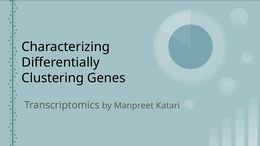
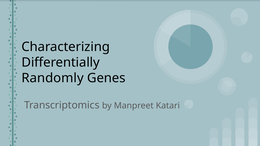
Clustering: Clustering -> Randomly
